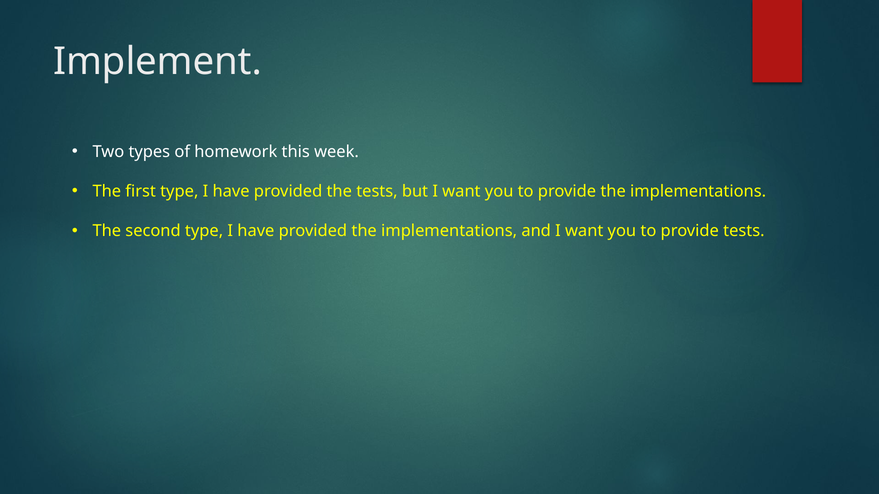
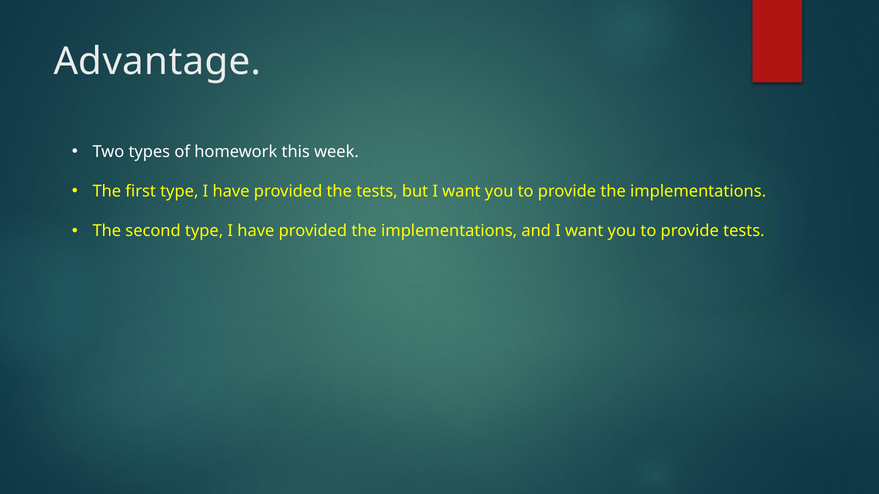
Implement: Implement -> Advantage
